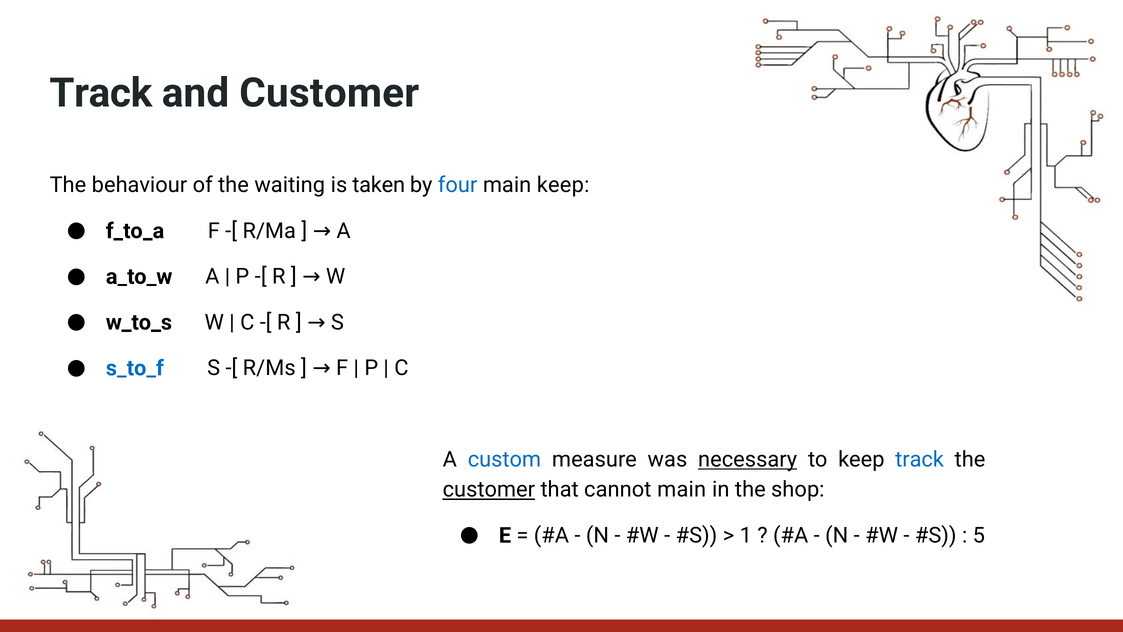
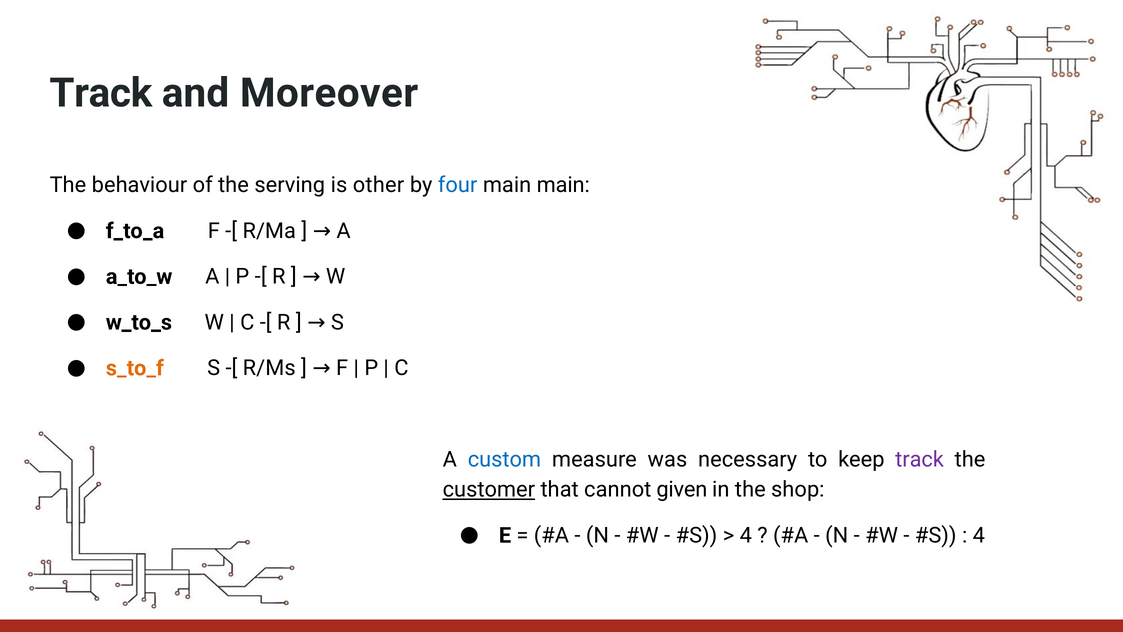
and Customer: Customer -> Moreover
waiting: waiting -> serving
taken: taken -> other
main keep: keep -> main
s_to_f colour: blue -> orange
necessary underline: present -> none
track at (920, 459) colour: blue -> purple
cannot main: main -> given
1 at (746, 535): 1 -> 4
5 at (979, 535): 5 -> 4
